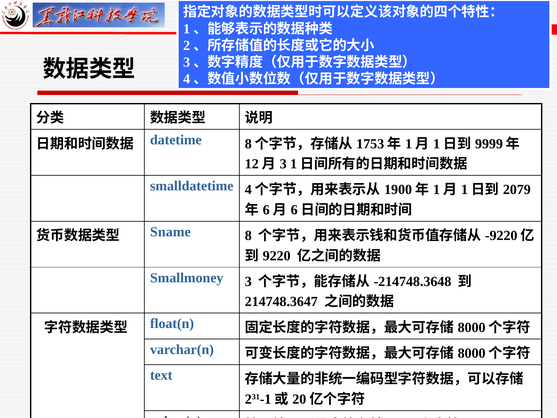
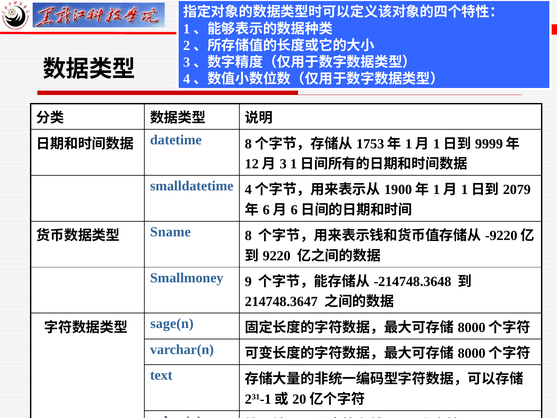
Smallmoney 3: 3 -> 9
float(n: float(n -> sage(n
